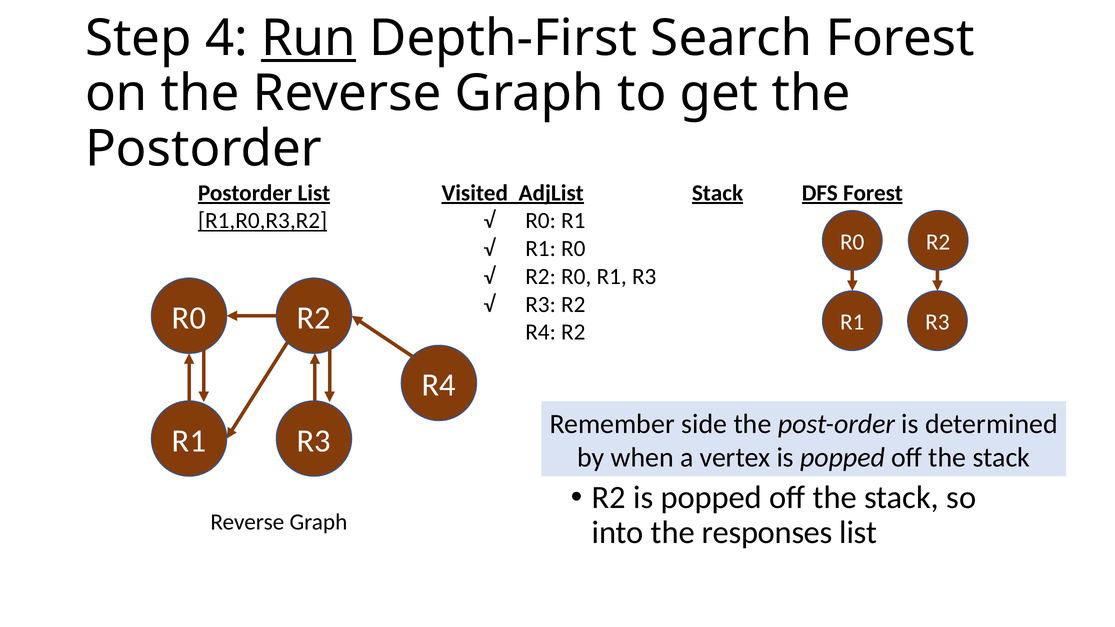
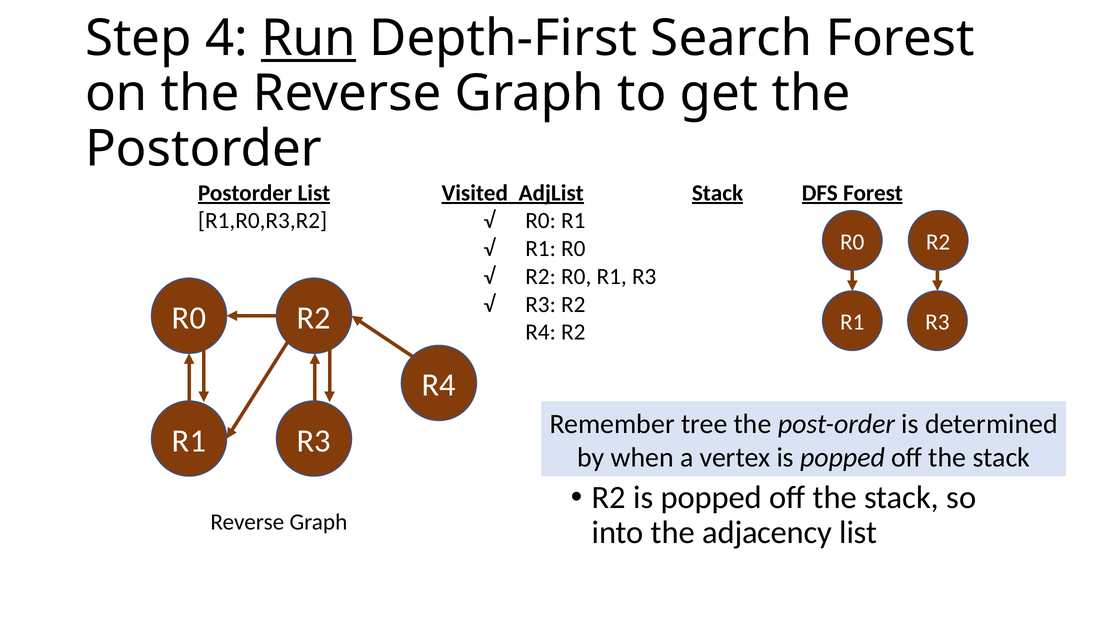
R1,R0,R3,R2 underline: present -> none
side: side -> tree
responses: responses -> adjacency
